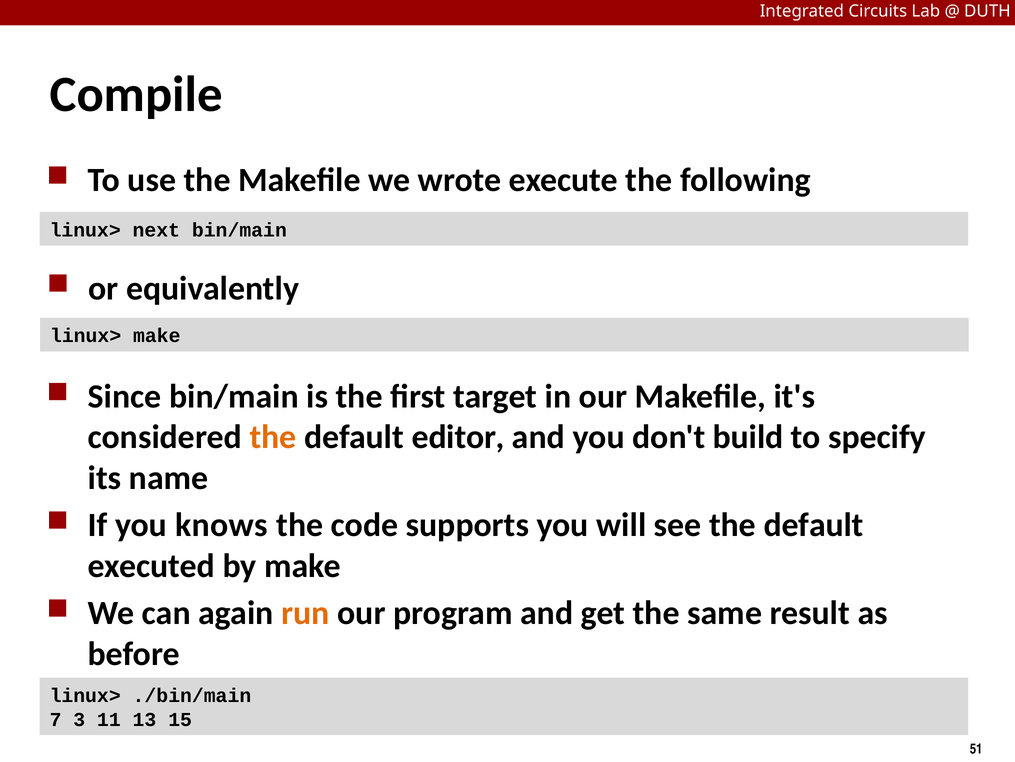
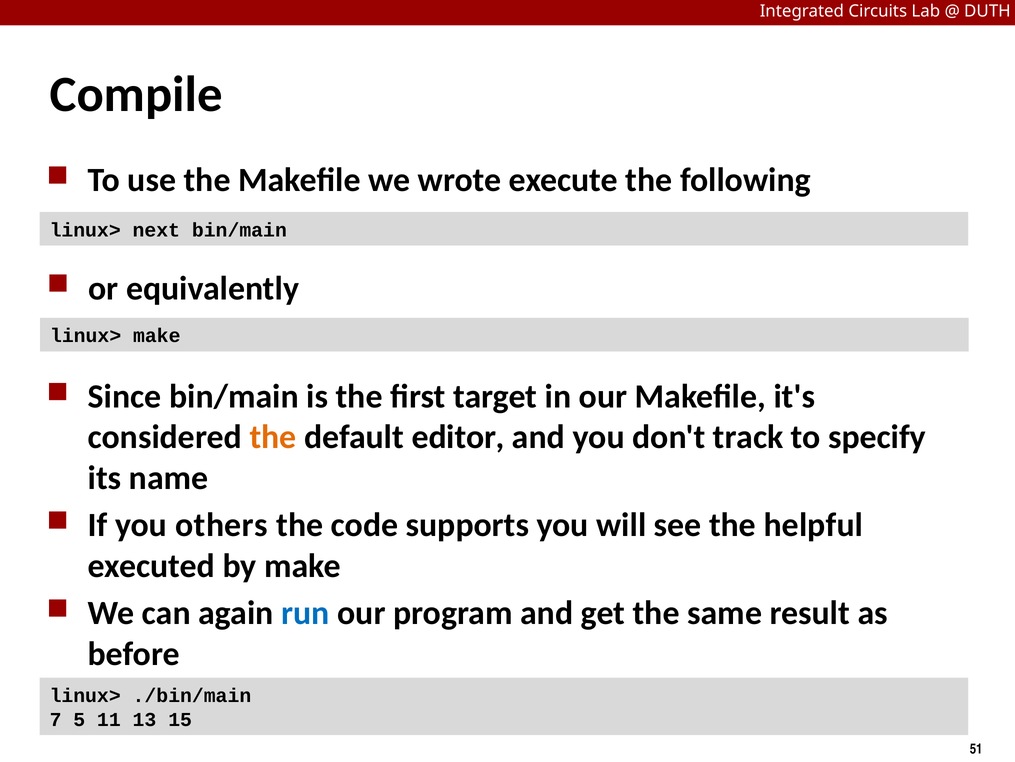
build: build -> track
knows: knows -> others
see the default: default -> helpful
run colour: orange -> blue
3: 3 -> 5
